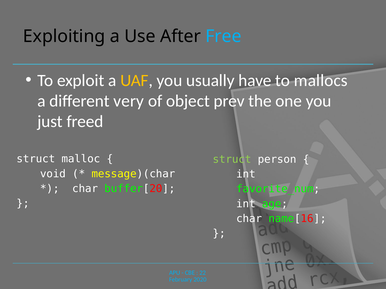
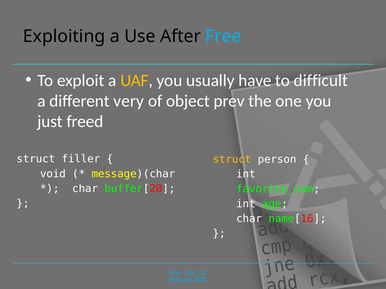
mallocs: mallocs -> difficult
malloc: malloc -> filler
struct at (232, 160) colour: light green -> yellow
